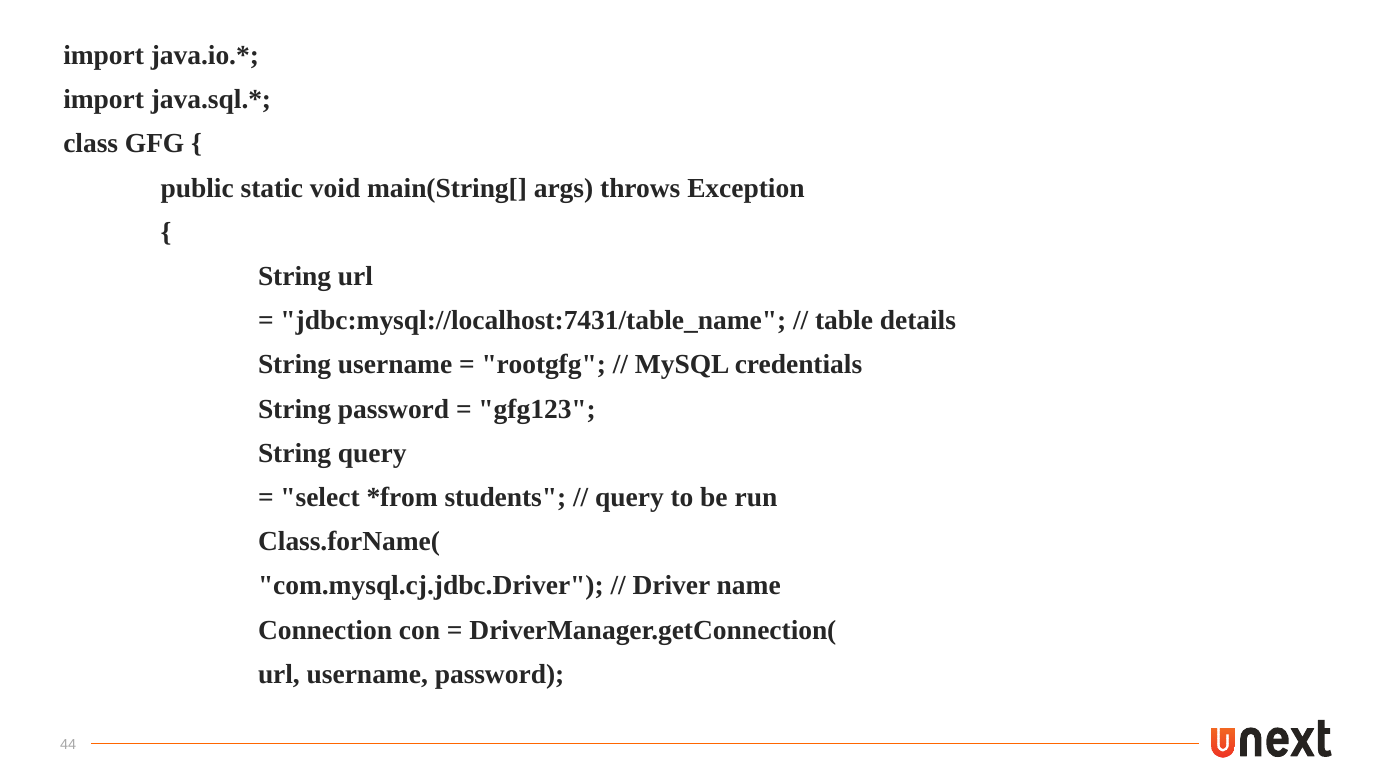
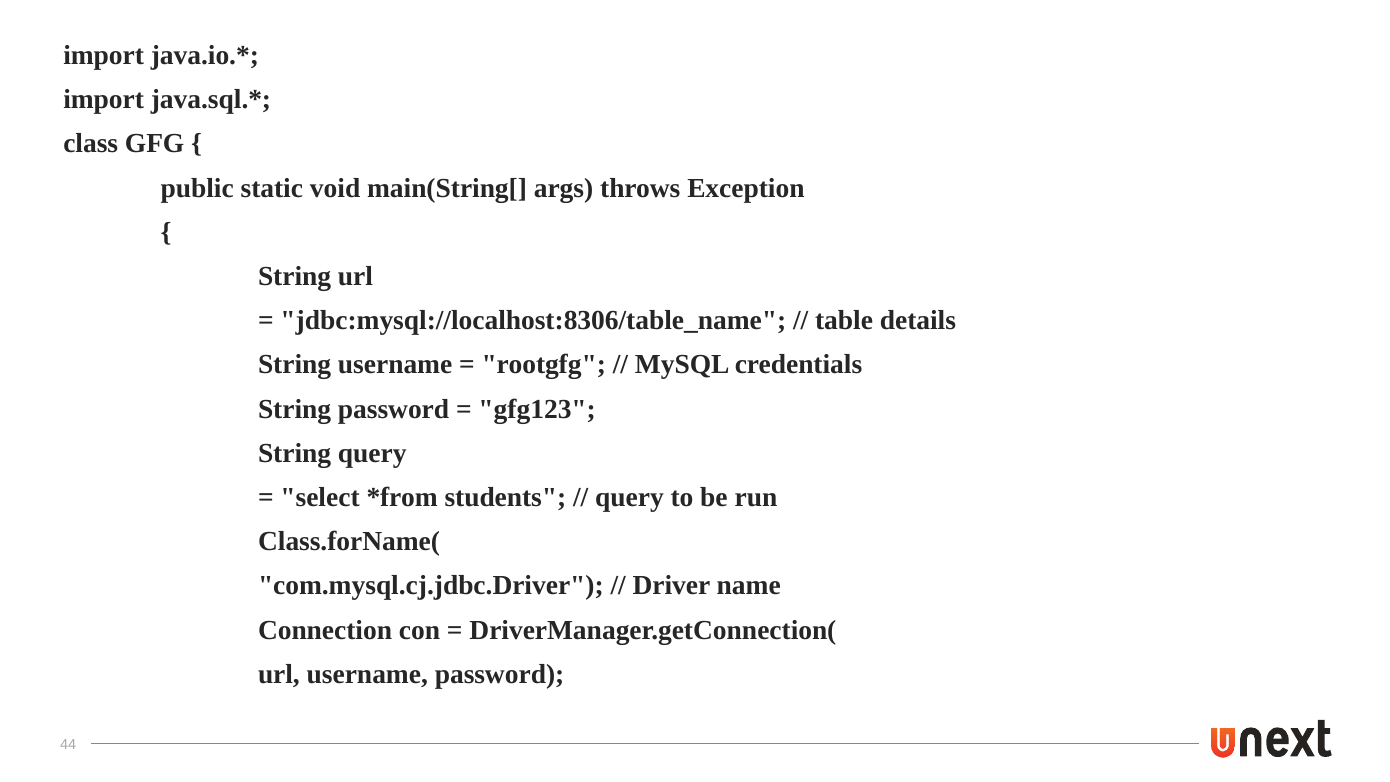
jdbc:mysql://localhost:7431/table_name: jdbc:mysql://localhost:7431/table_name -> jdbc:mysql://localhost:8306/table_name
